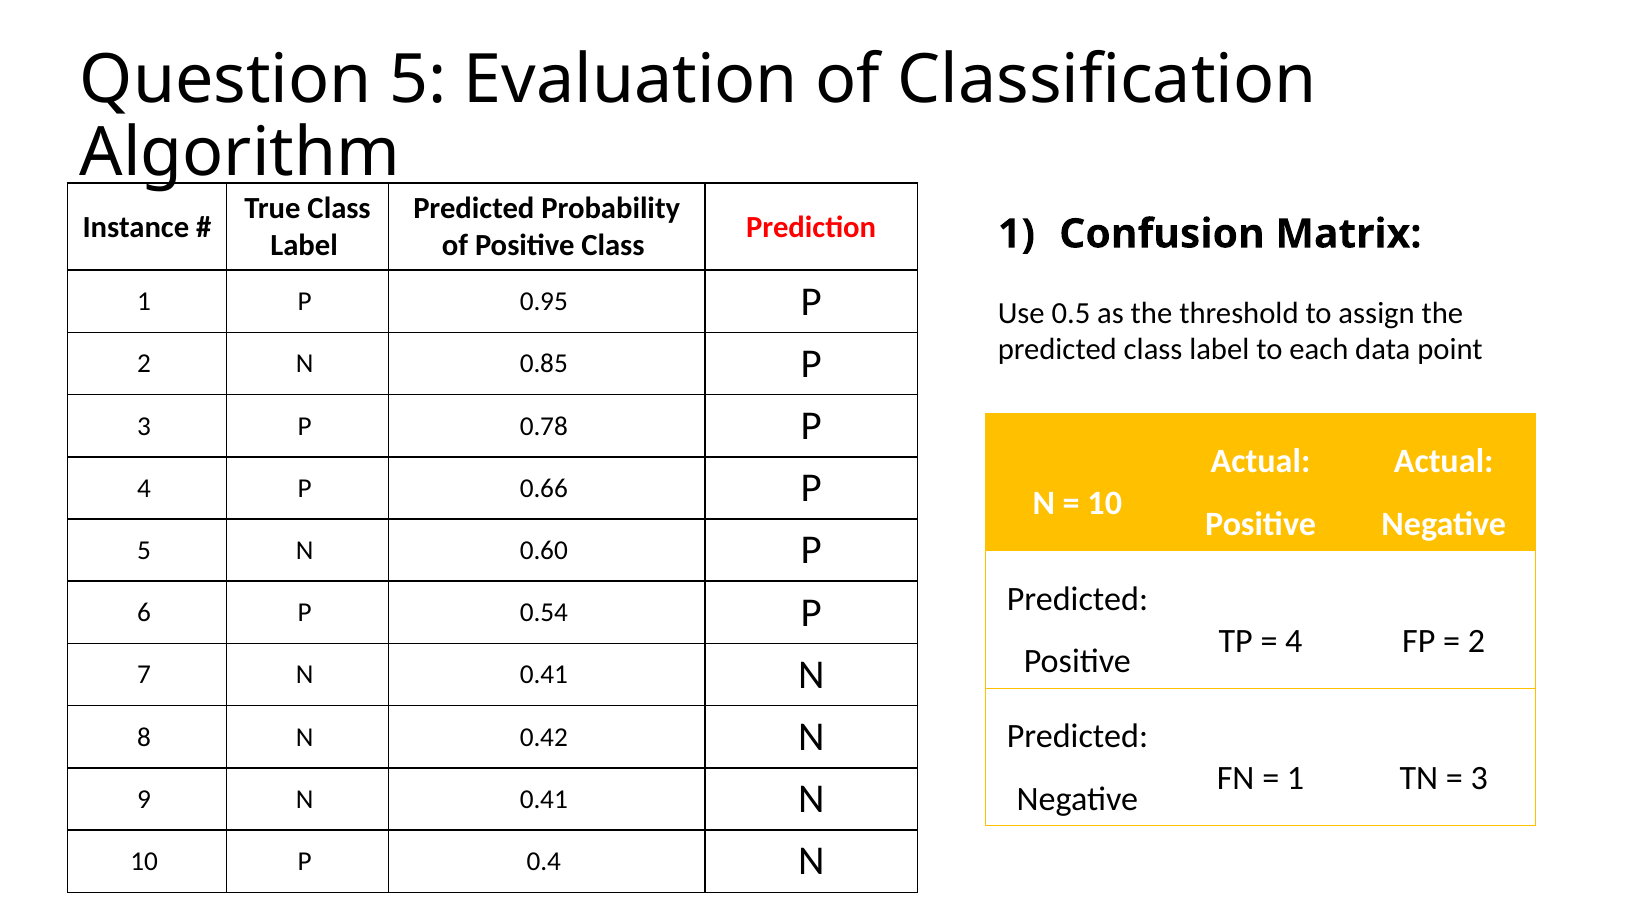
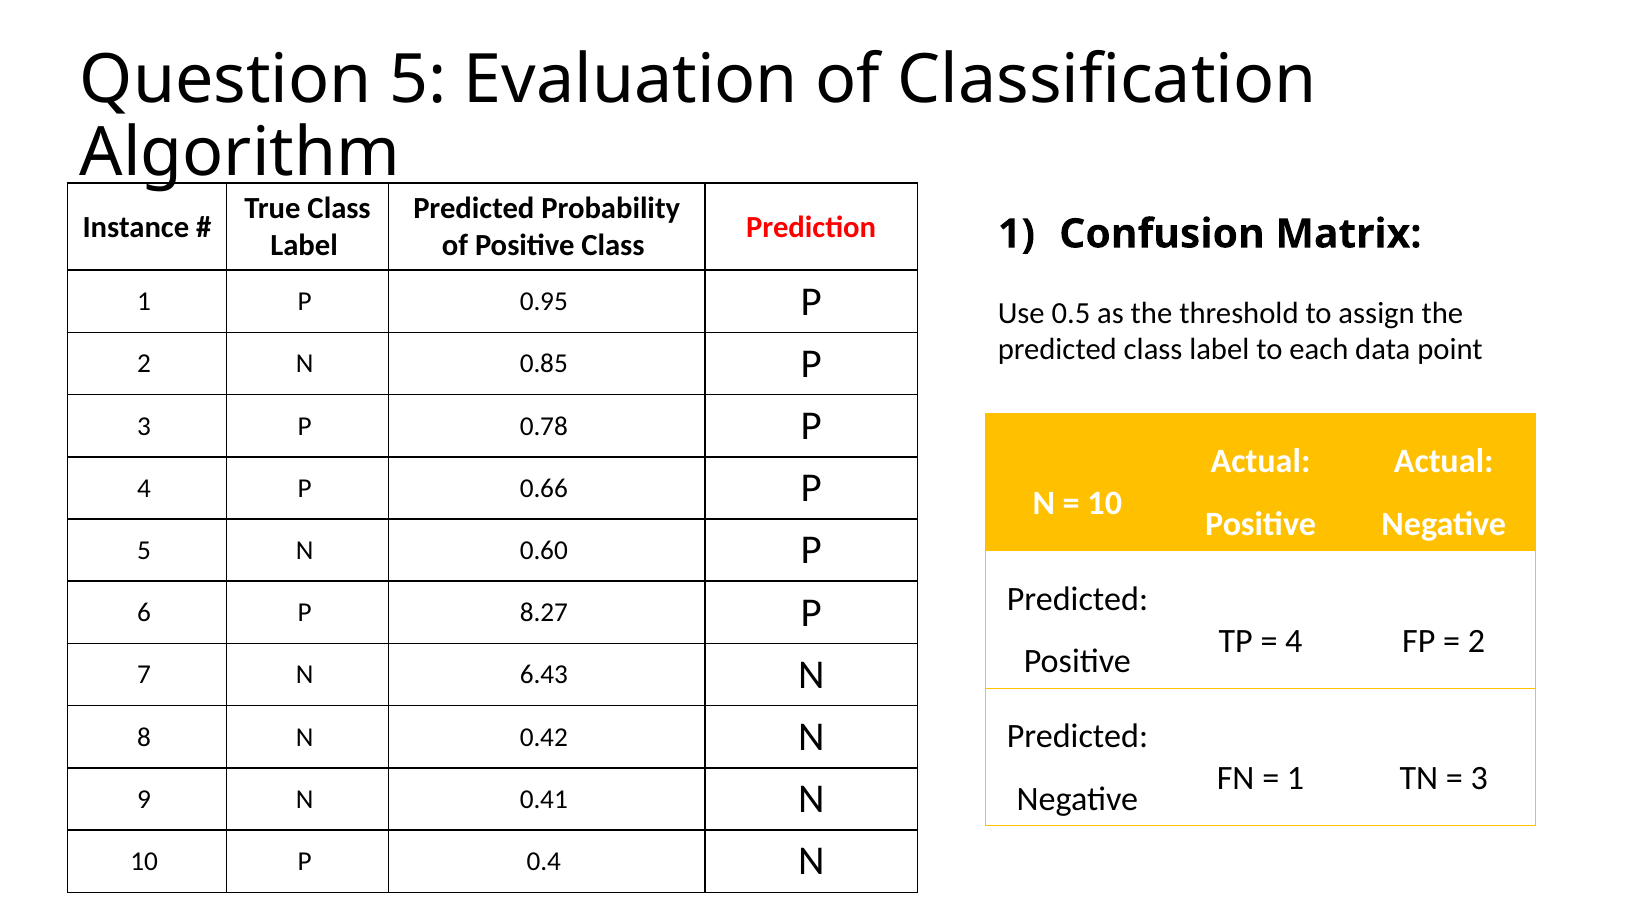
0.54: 0.54 -> 8.27
7 N 0.41: 0.41 -> 6.43
